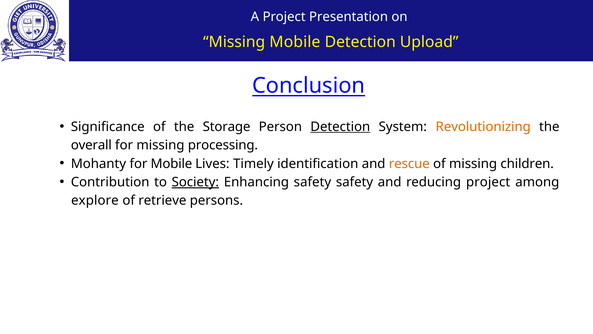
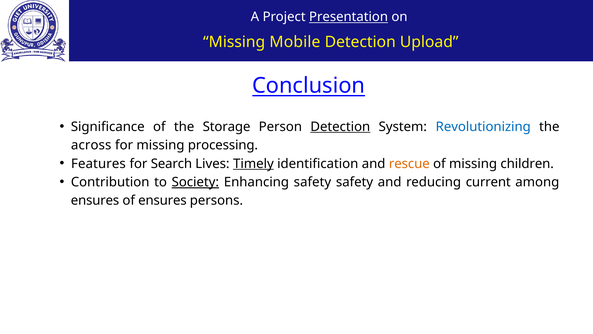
Presentation underline: none -> present
Revolutionizing colour: orange -> blue
overall: overall -> across
Mohanty: Mohanty -> Features
for Mobile: Mobile -> Search
Timely underline: none -> present
reducing project: project -> current
explore at (95, 200): explore -> ensures
of retrieve: retrieve -> ensures
